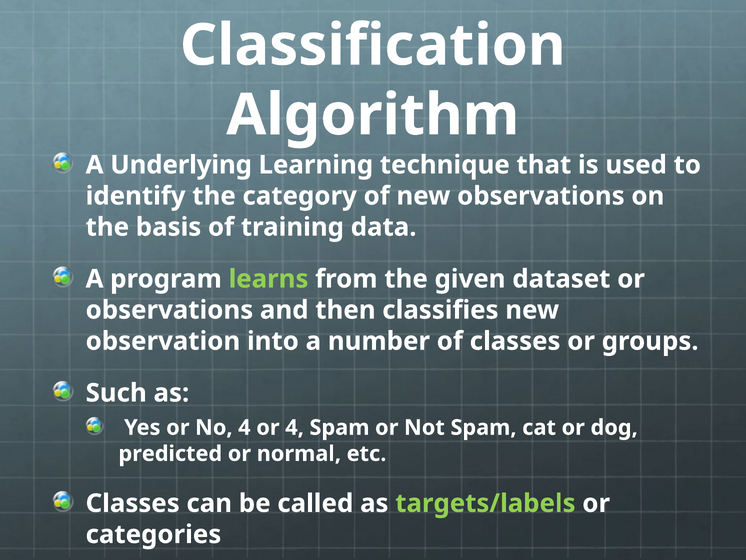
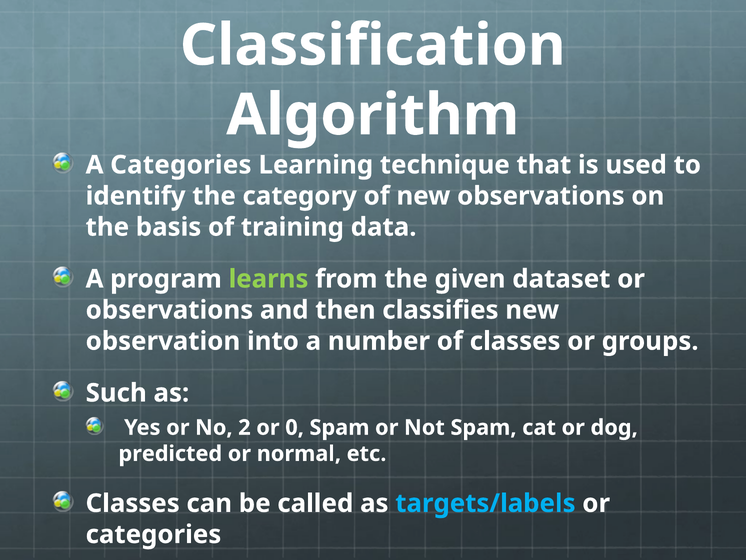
A Underlying: Underlying -> Categories
No 4: 4 -> 2
or 4: 4 -> 0
targets/labels colour: light green -> light blue
